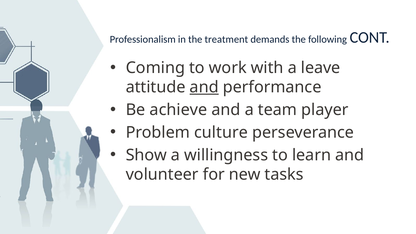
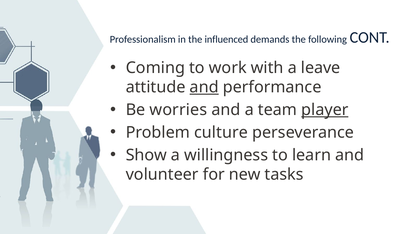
treatment: treatment -> influenced
achieve: achieve -> worries
player underline: none -> present
